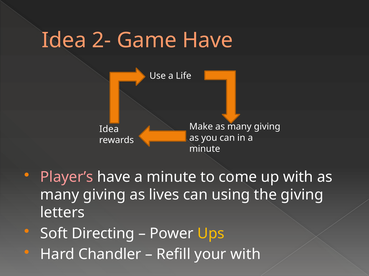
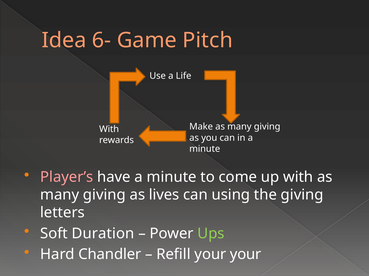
2-: 2- -> 6-
Game Have: Have -> Pitch
Idea at (109, 129): Idea -> With
Directing: Directing -> Duration
Ups colour: yellow -> light green
your with: with -> your
